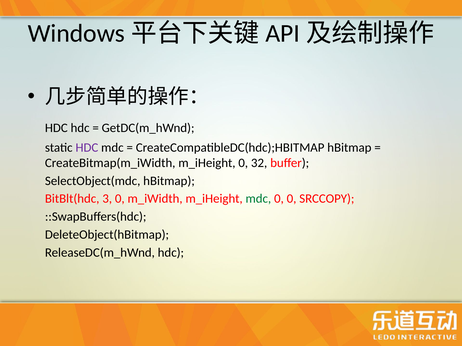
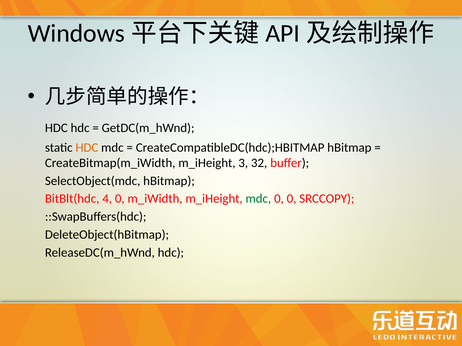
HDC at (87, 148) colour: purple -> orange
m_iHeight 0: 0 -> 3
3: 3 -> 4
